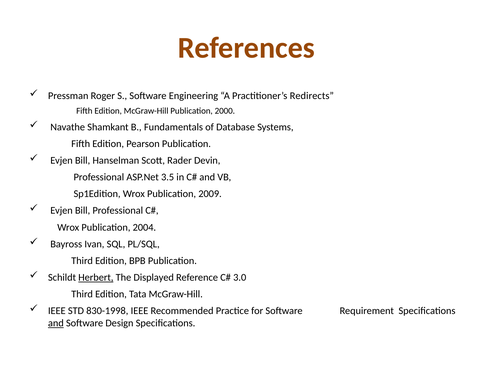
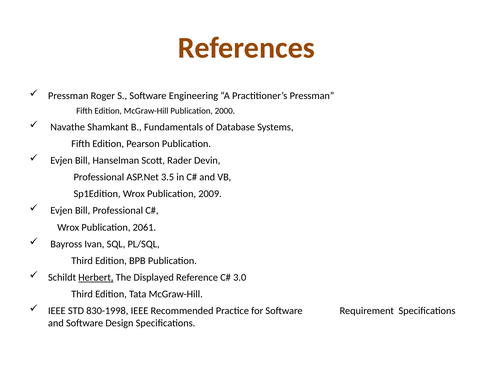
Practitioner’s Redirects: Redirects -> Pressman
2004: 2004 -> 2061
and at (56, 323) underline: present -> none
